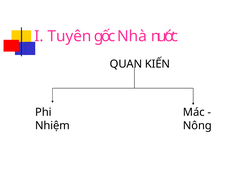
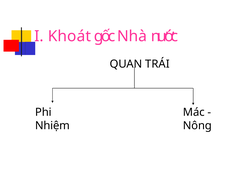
Tuyên: Tuyên -> Khoát
KIẾN: KIẾN -> TRÁI
